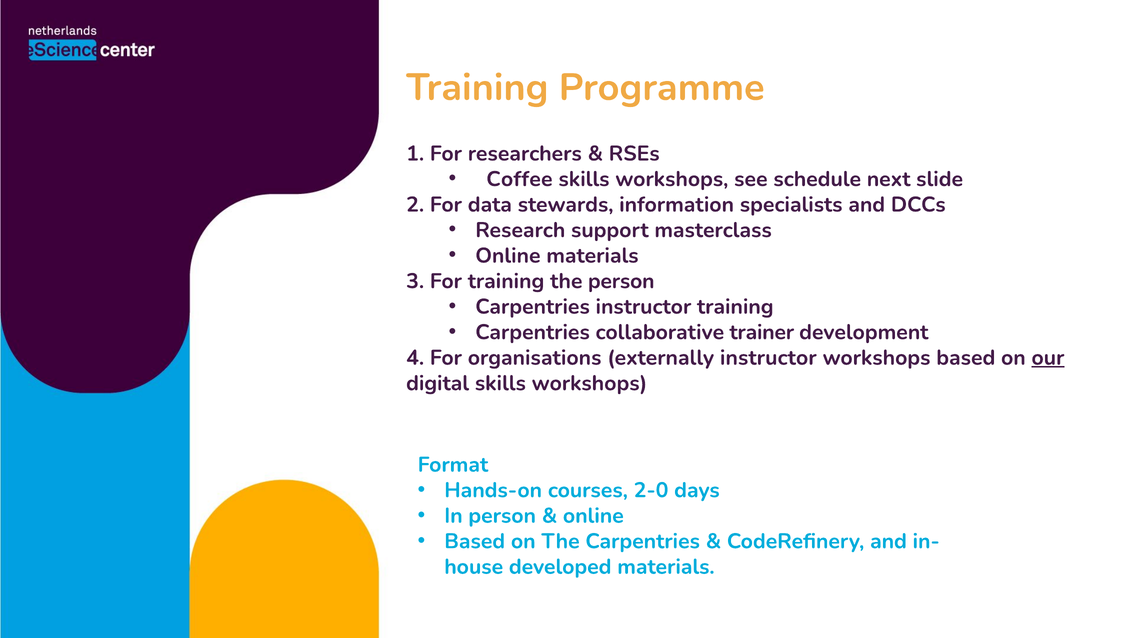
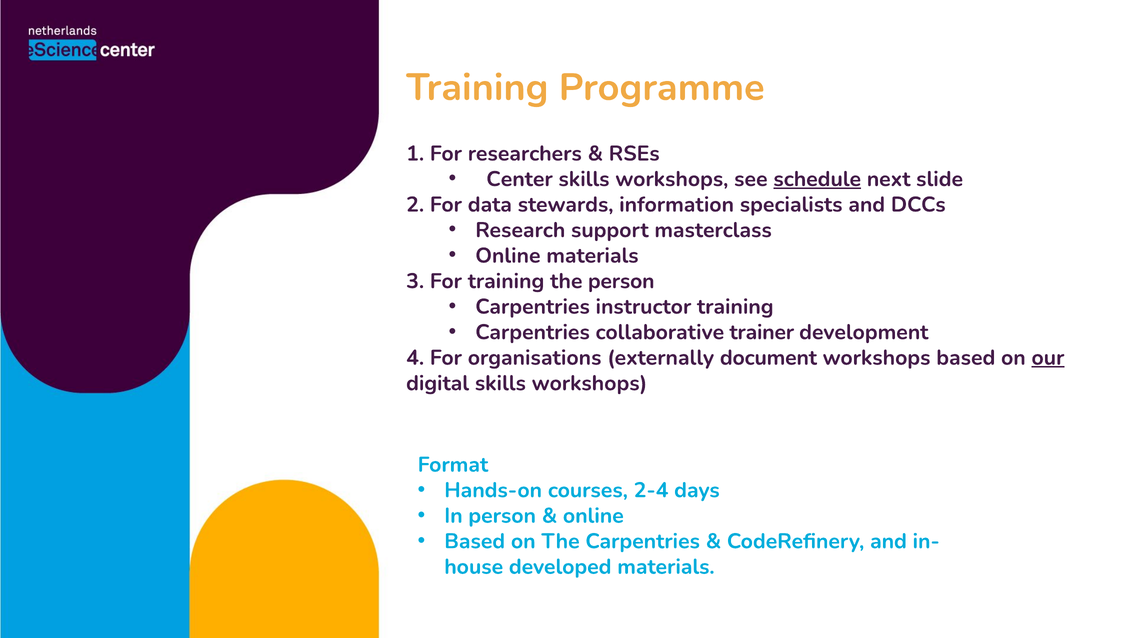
Coffee: Coffee -> Center
schedule underline: none -> present
externally instructor: instructor -> document
2-0: 2-0 -> 2-4
